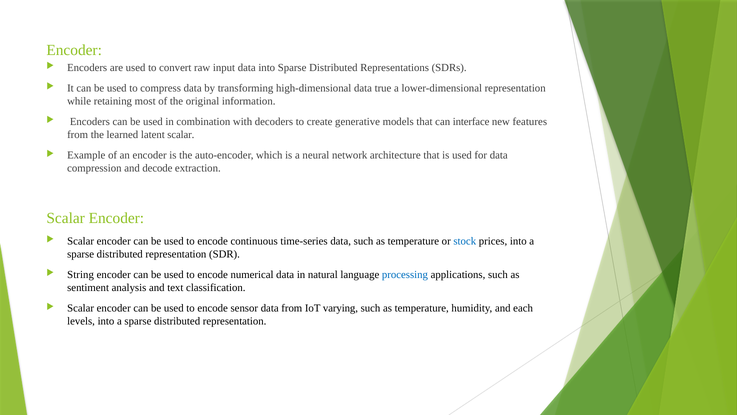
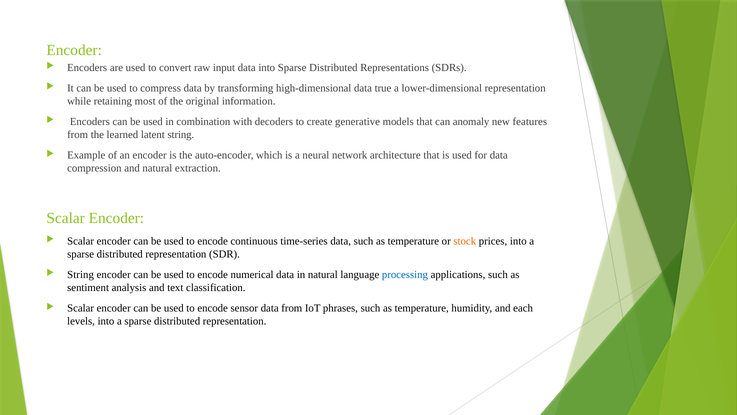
interface: interface -> anomaly
latent scalar: scalar -> string
and decode: decode -> natural
stock colour: blue -> orange
varying: varying -> phrases
